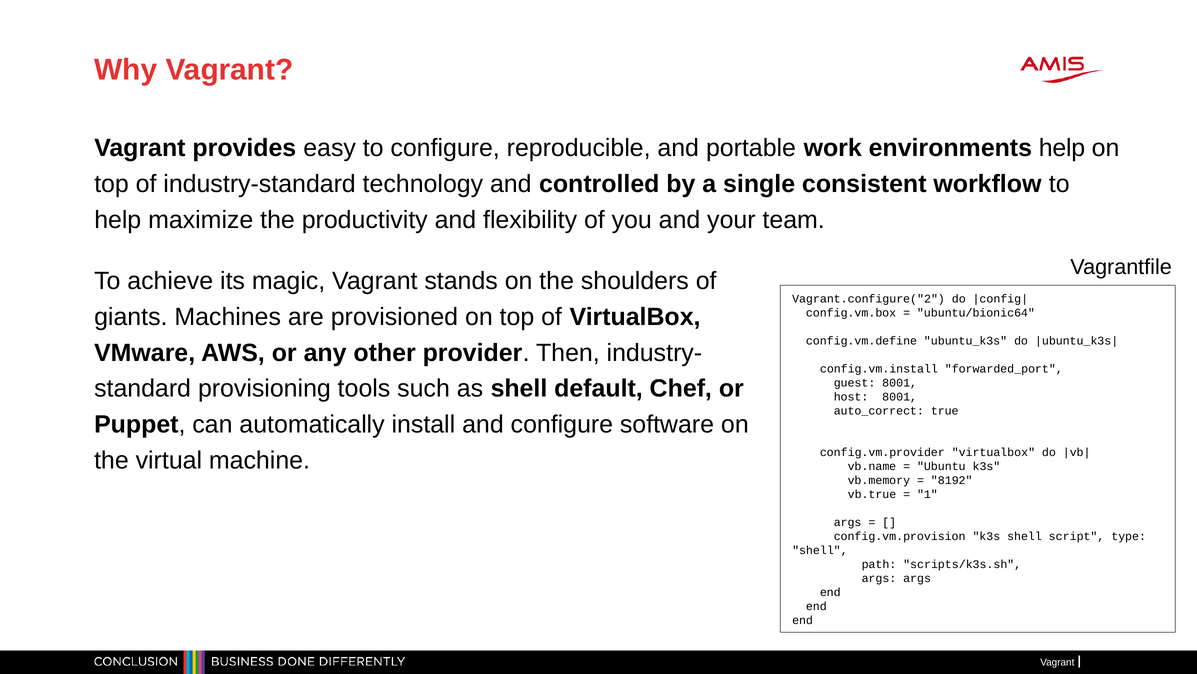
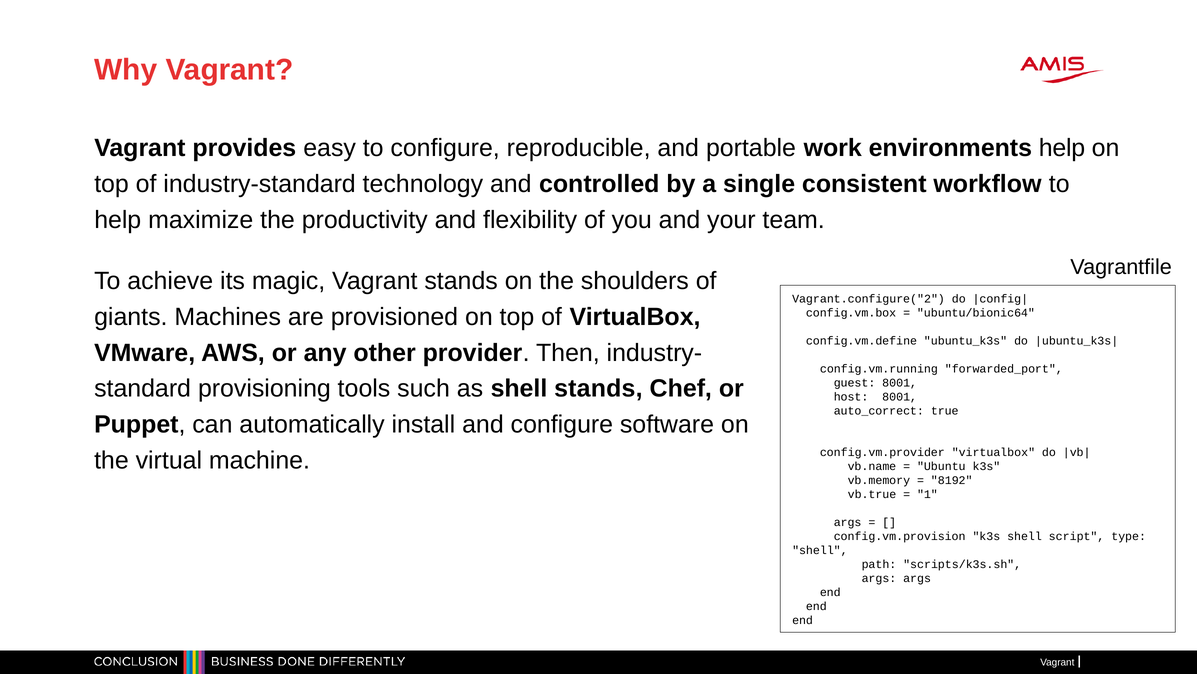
config.vm.install: config.vm.install -> config.vm.running
shell default: default -> stands
